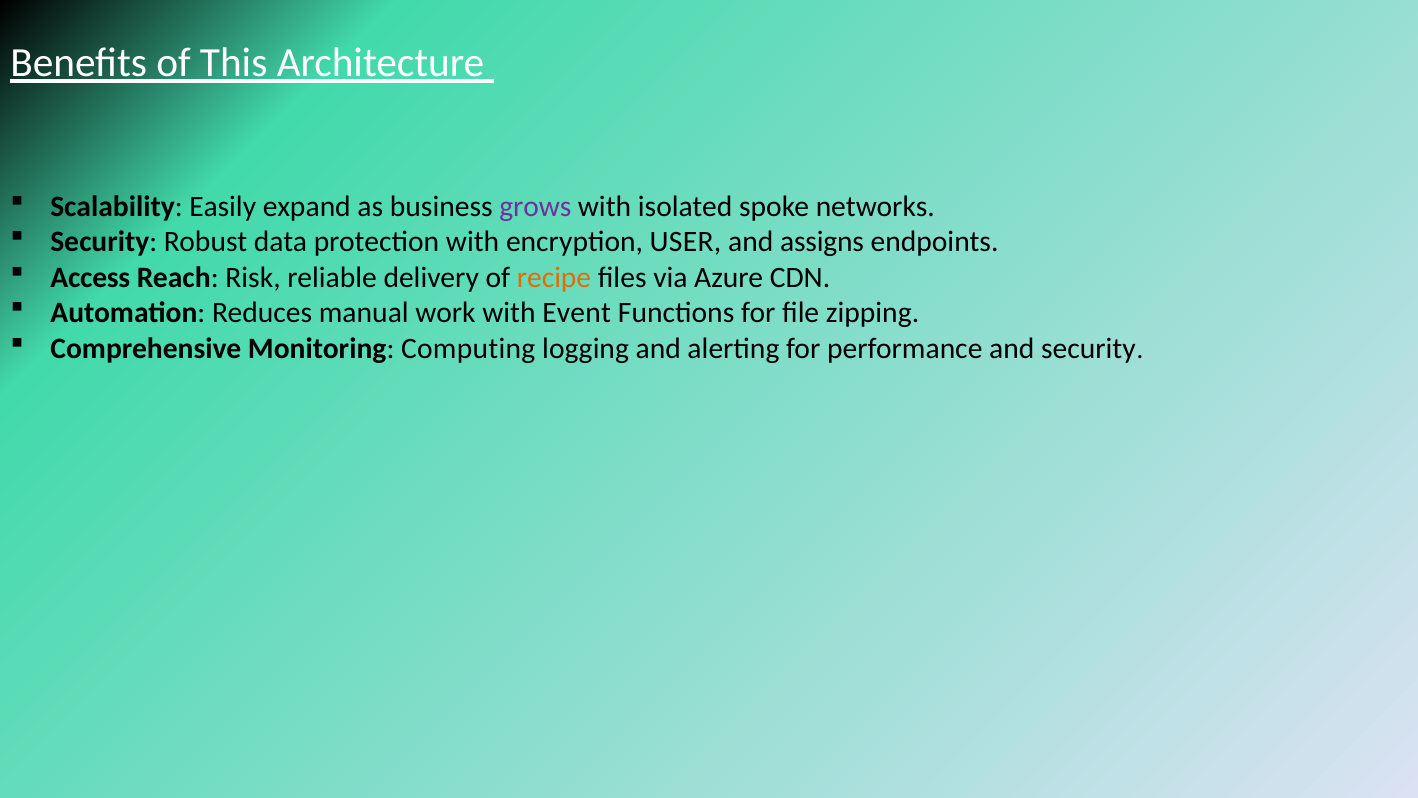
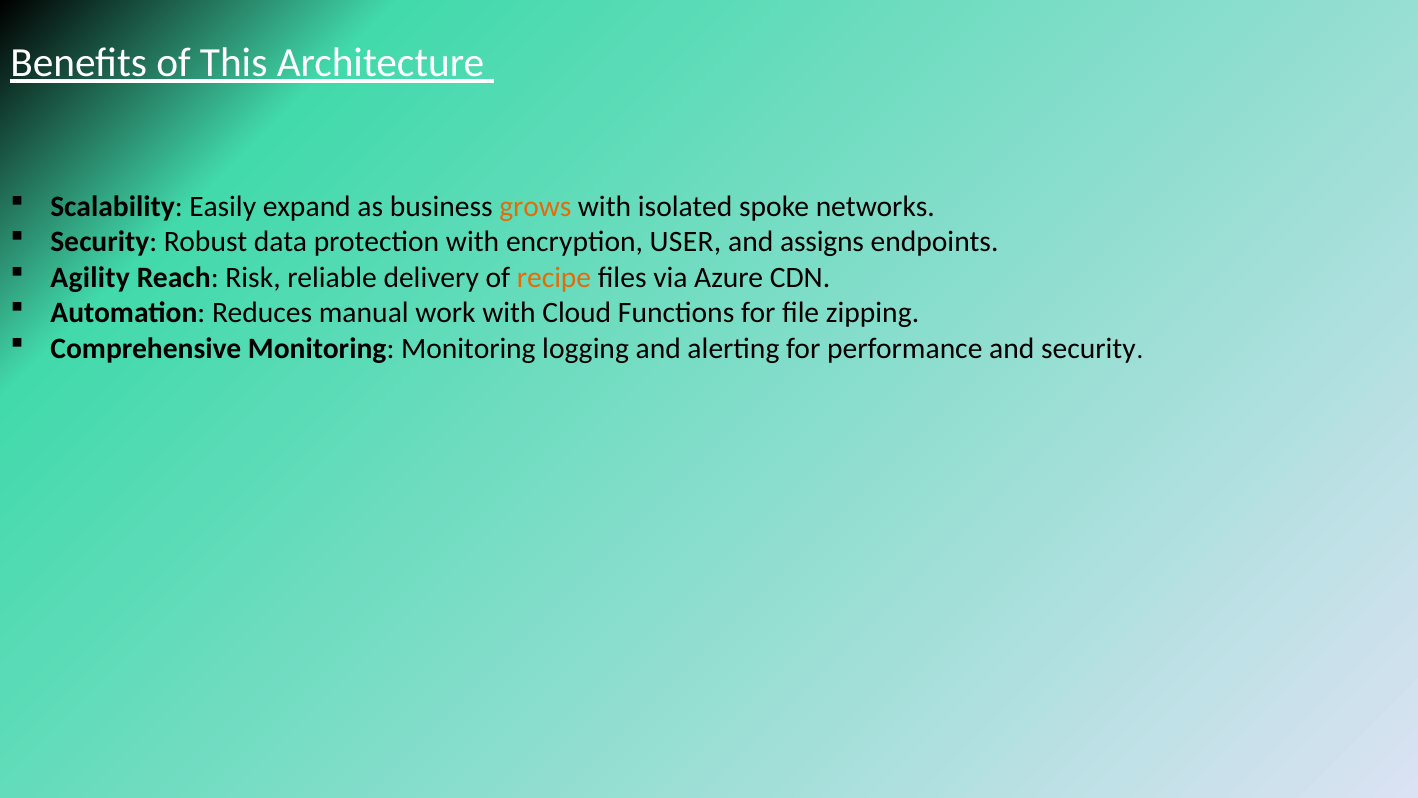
grows colour: purple -> orange
Access: Access -> Agility
Event: Event -> Cloud
Monitoring Computing: Computing -> Monitoring
